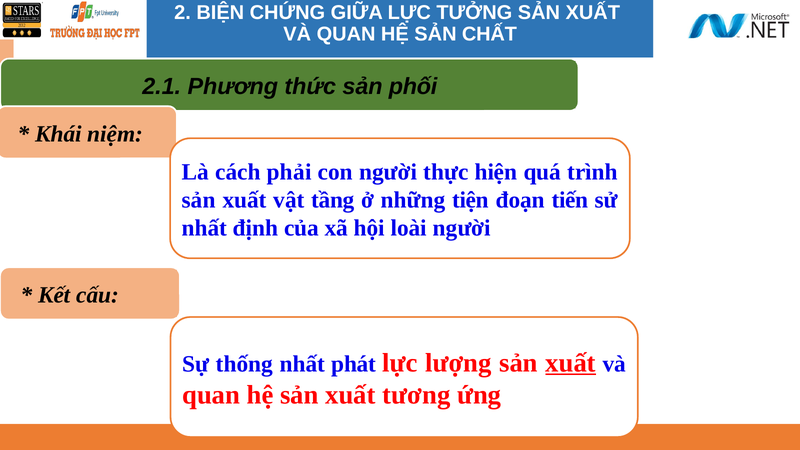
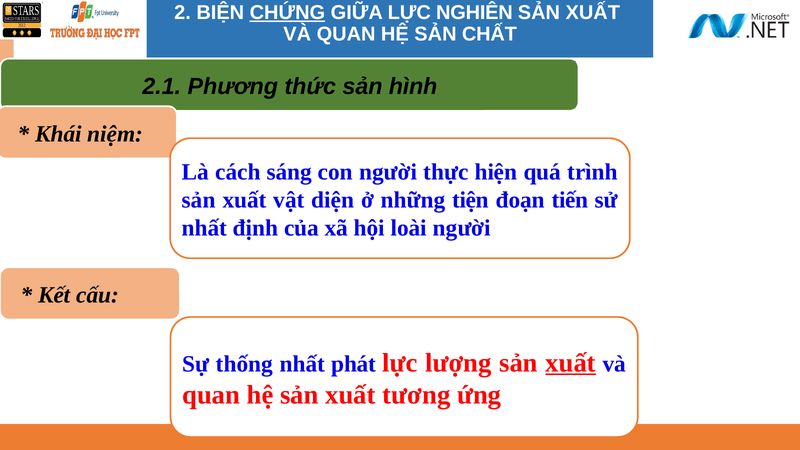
CHỨNG underline: none -> present
TƯỞNG: TƯỞNG -> NGHIÊN
phối: phối -> hình
phải: phải -> sáng
tầng: tầng -> diện
